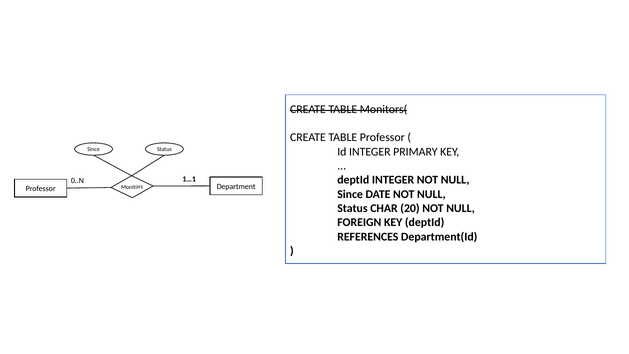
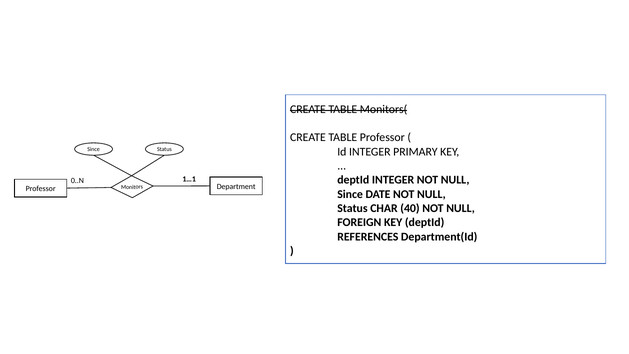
20: 20 -> 40
